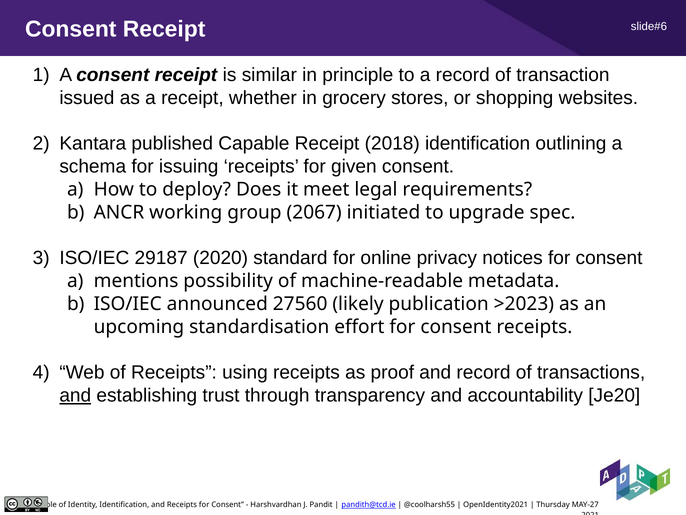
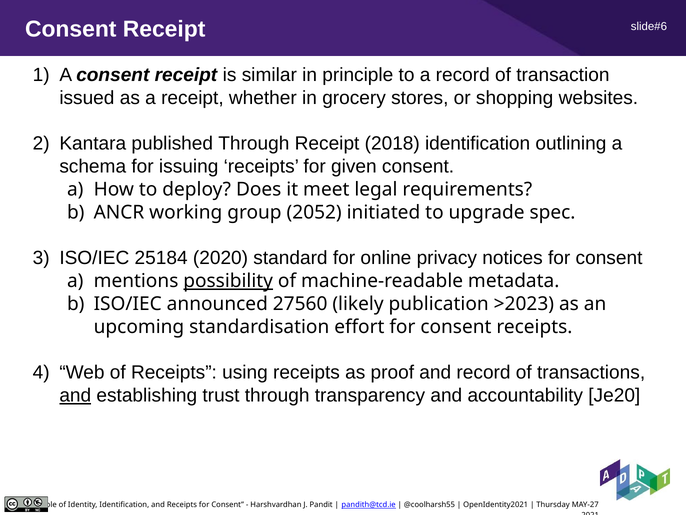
published Capable: Capable -> Through
2067: 2067 -> 2052
29187: 29187 -> 25184
possibility underline: none -> present
